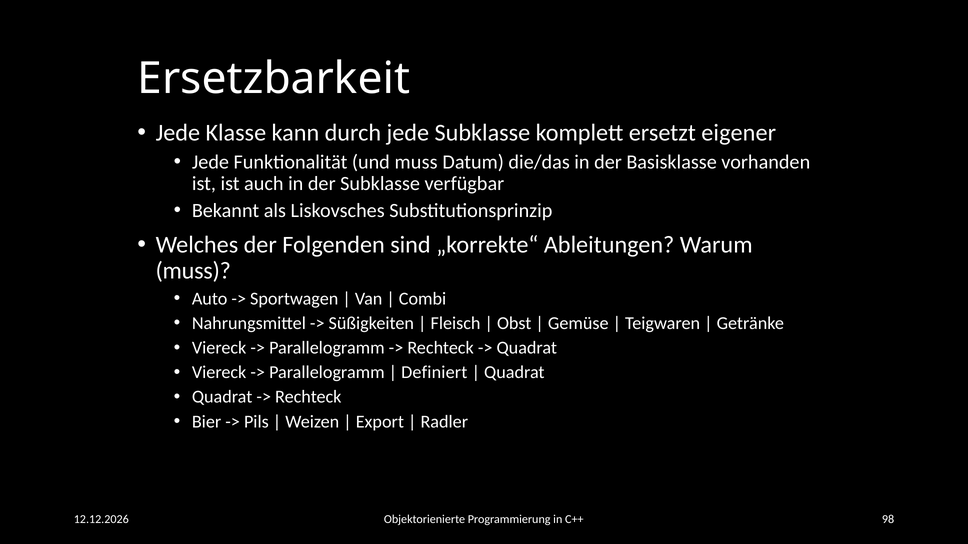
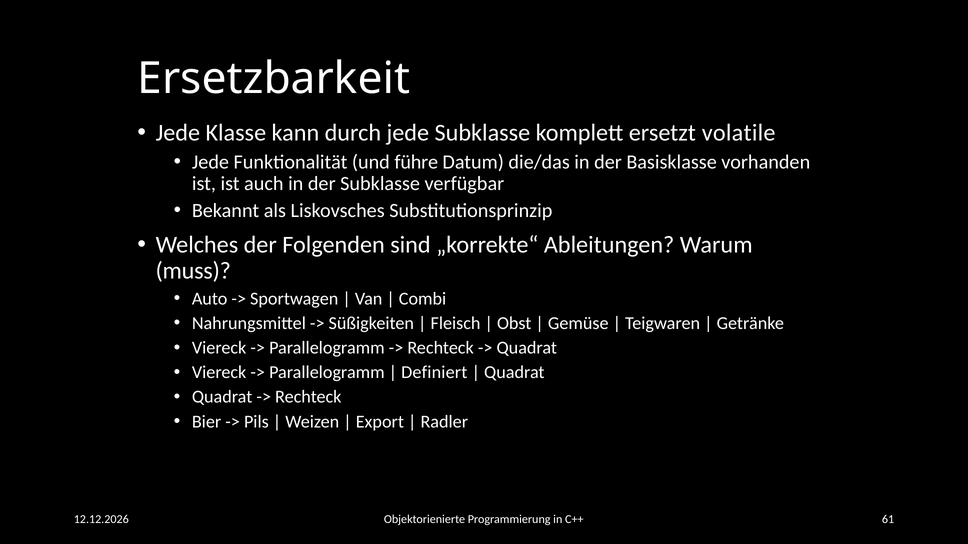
eigener: eigener -> volatile
und muss: muss -> führe
98: 98 -> 61
